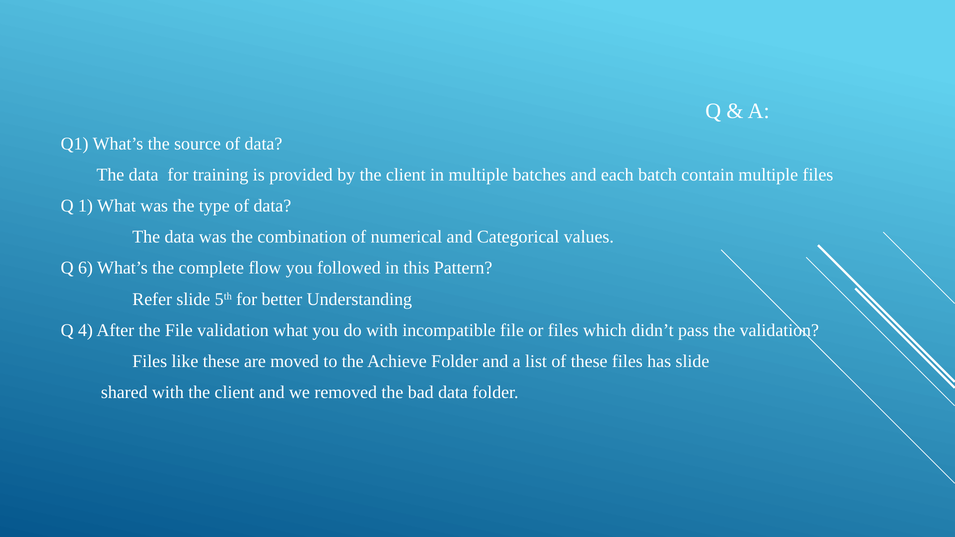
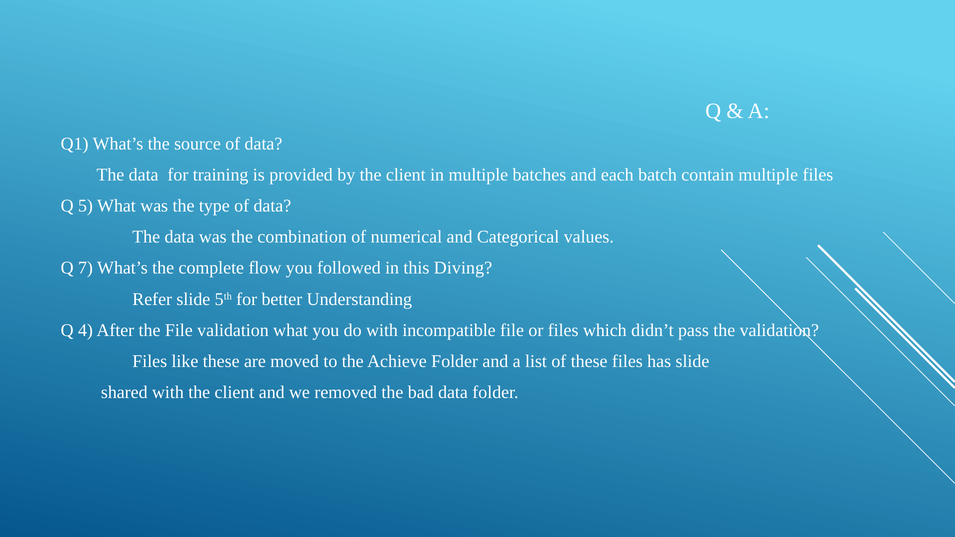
1: 1 -> 5
6: 6 -> 7
Pattern: Pattern -> Diving
